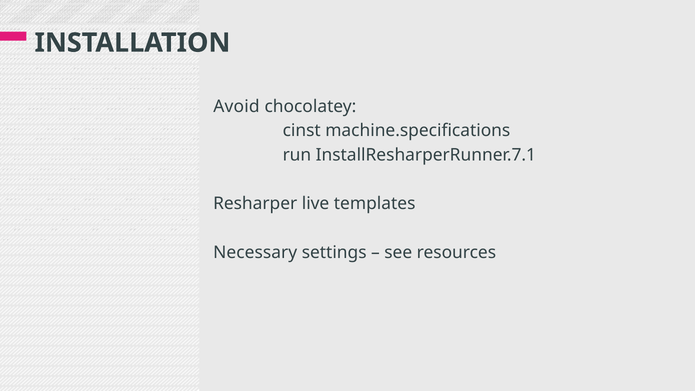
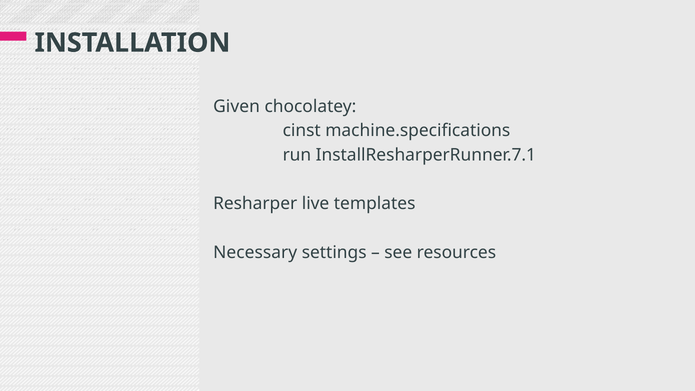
Avoid: Avoid -> Given
